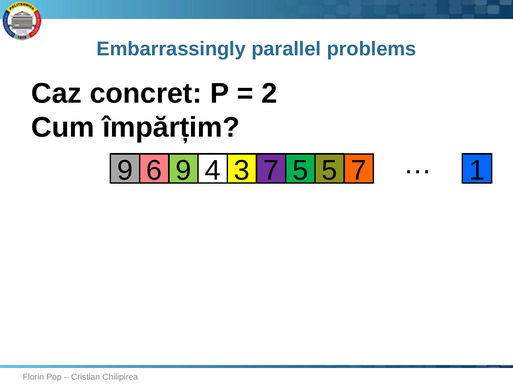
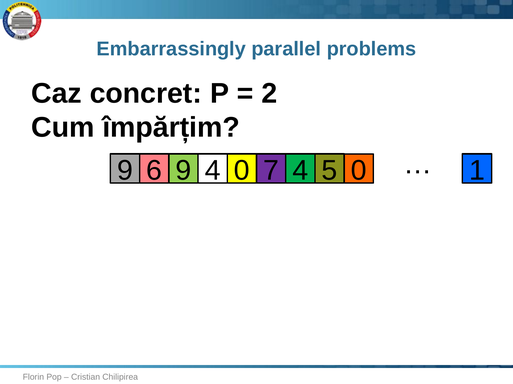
4 3: 3 -> 0
7 5: 5 -> 4
5 7: 7 -> 0
